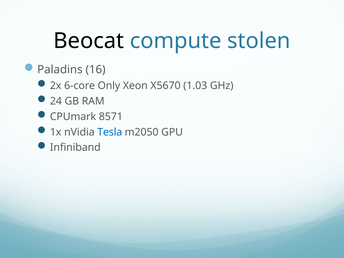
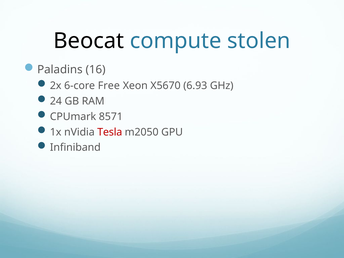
Only: Only -> Free
1.03: 1.03 -> 6.93
Tesla colour: blue -> red
